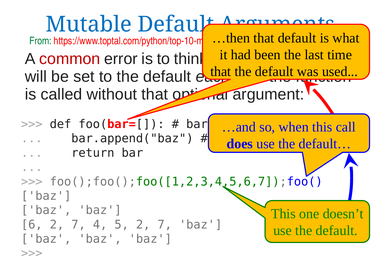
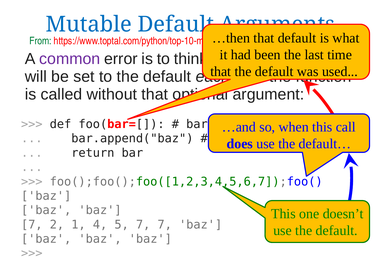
common colour: red -> purple
6 at (32, 224): 6 -> 7
7 at (78, 224): 7 -> 1
5 2: 2 -> 7
